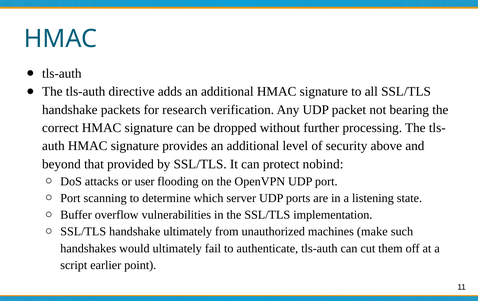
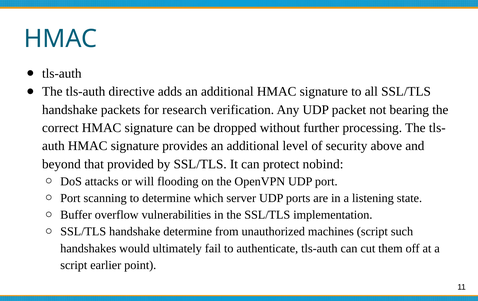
user: user -> will
handshake ultimately: ultimately -> determine
machines make: make -> script
